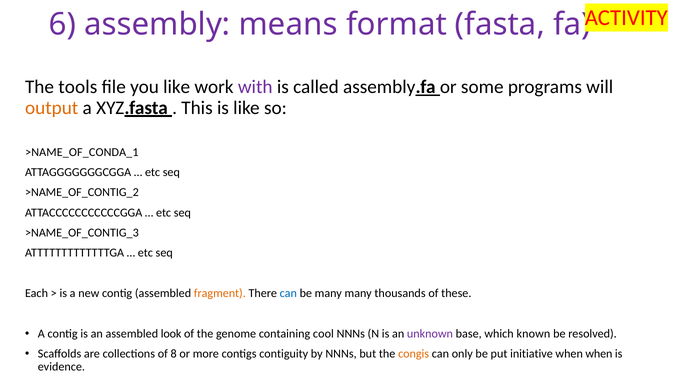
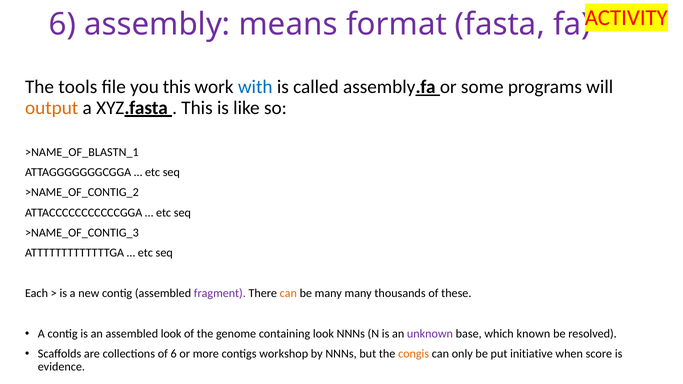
you like: like -> this
with colour: purple -> blue
>NAME_OF_CONDA_1: >NAME_OF_CONDA_1 -> >NAME_OF_BLASTN_1
fragment colour: orange -> purple
can at (288, 293) colour: blue -> orange
containing cool: cool -> look
of 8: 8 -> 6
contiguity: contiguity -> workshop
when when: when -> score
